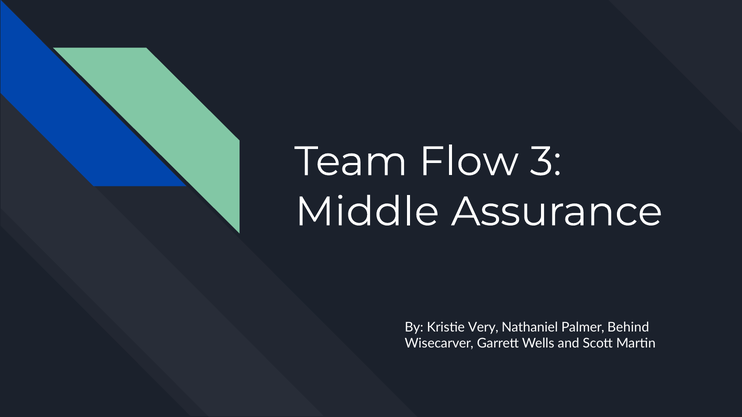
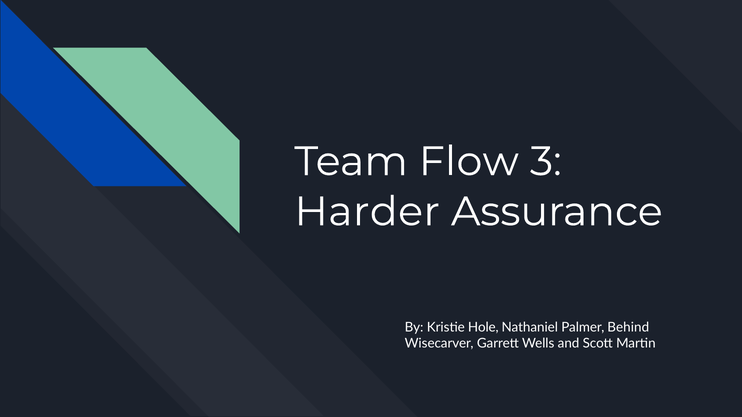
Middle: Middle -> Harder
Very: Very -> Hole
